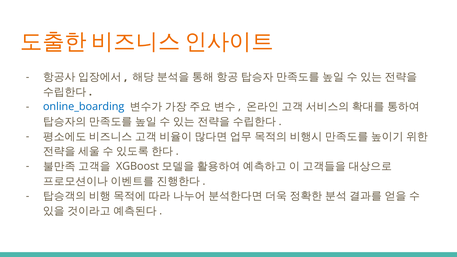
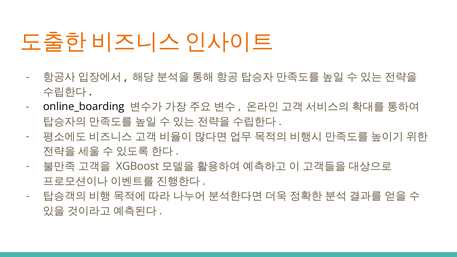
online_boarding colour: blue -> black
